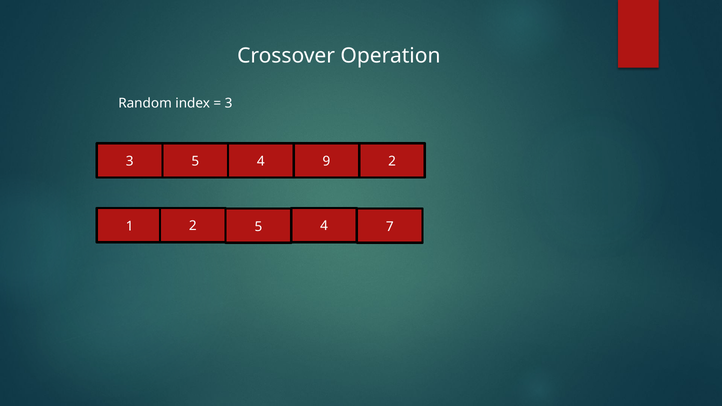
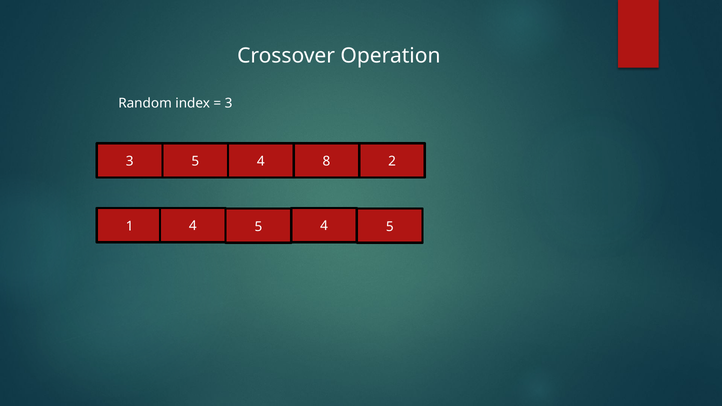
9: 9 -> 8
1 2: 2 -> 4
5 7: 7 -> 5
